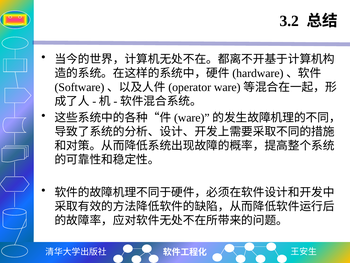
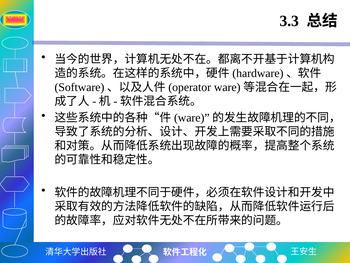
3.2: 3.2 -> 3.3
